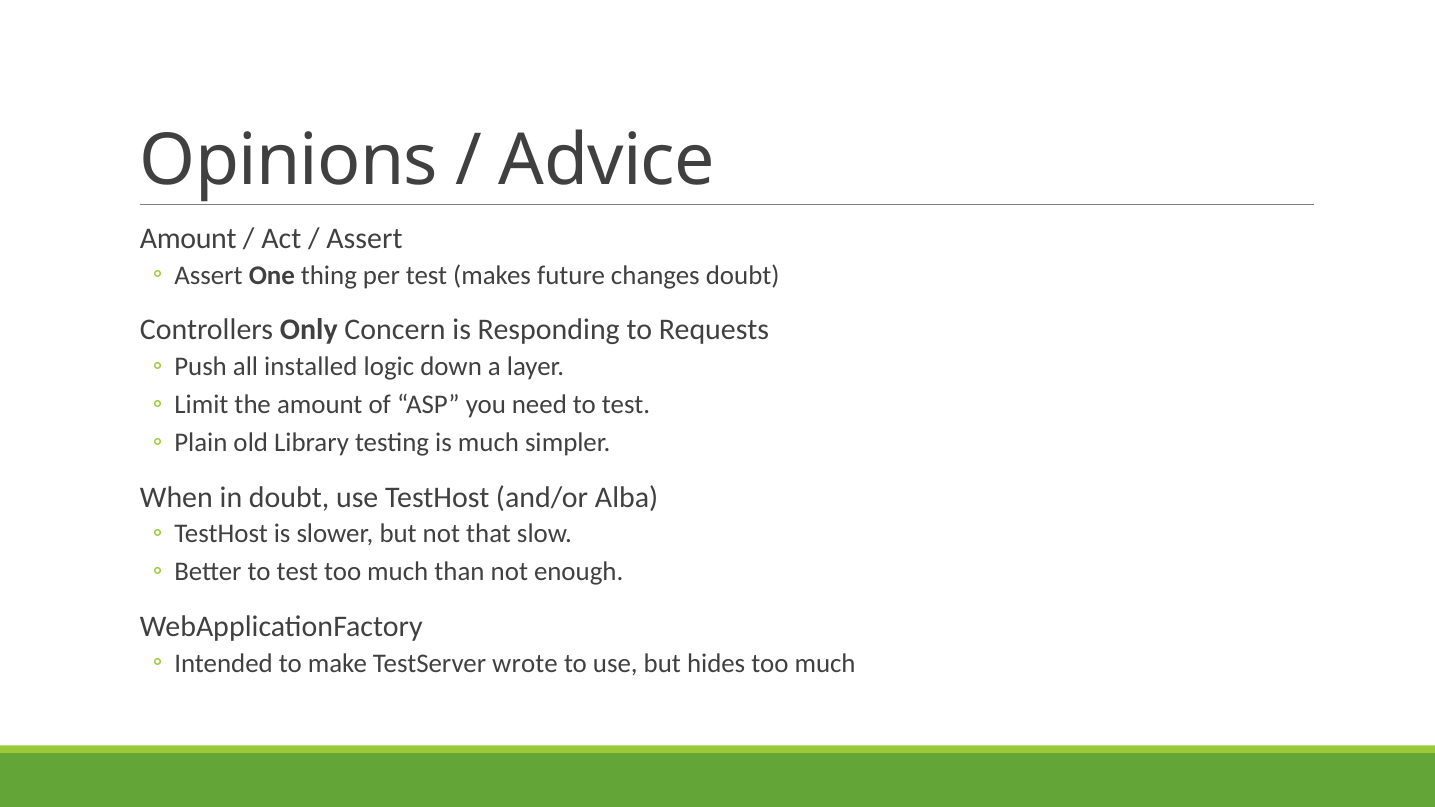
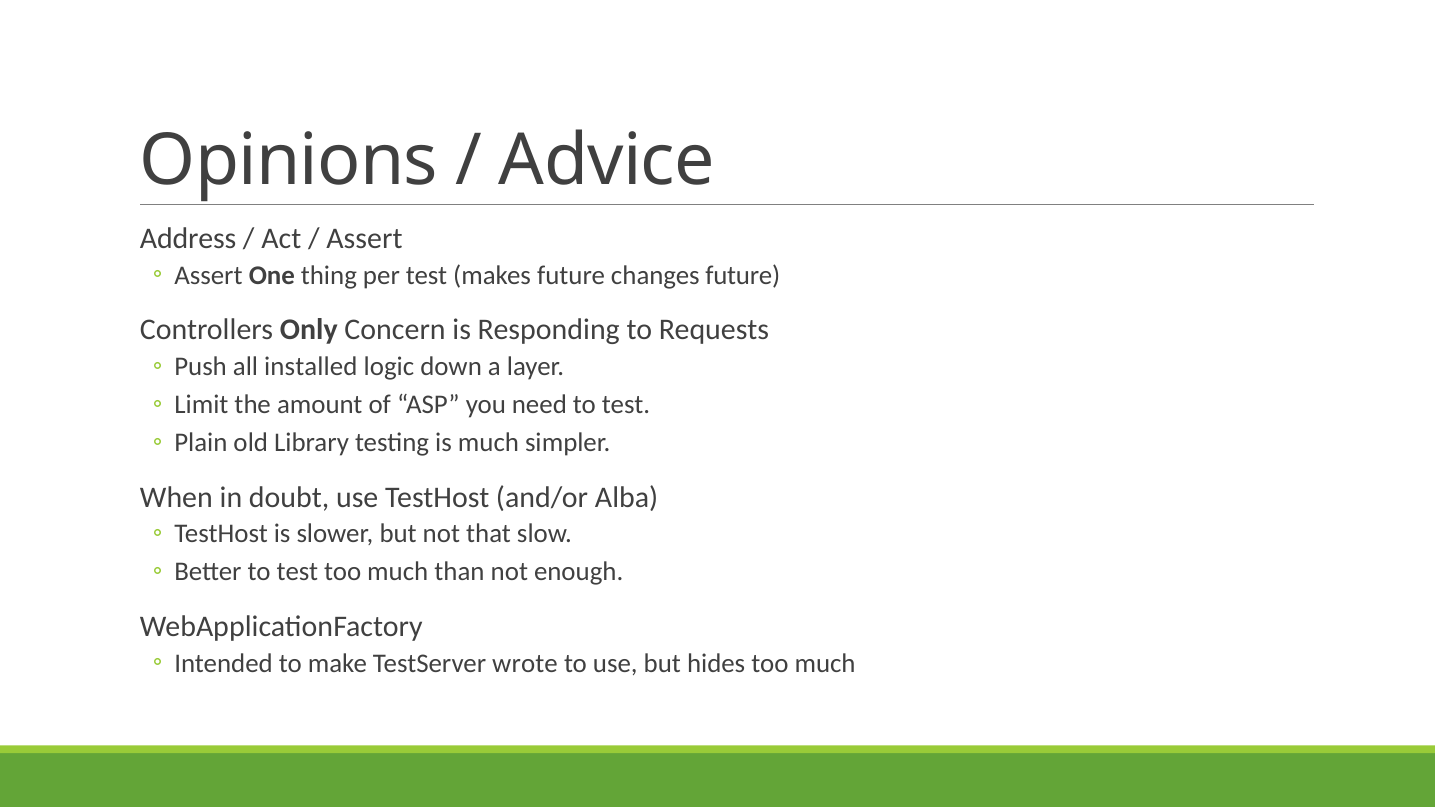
Amount at (188, 239): Amount -> Address
changes doubt: doubt -> future
